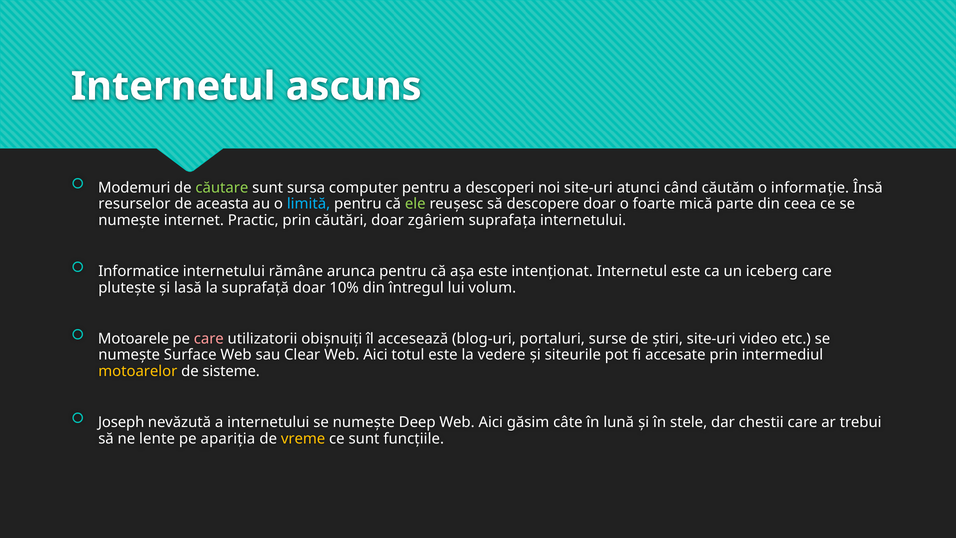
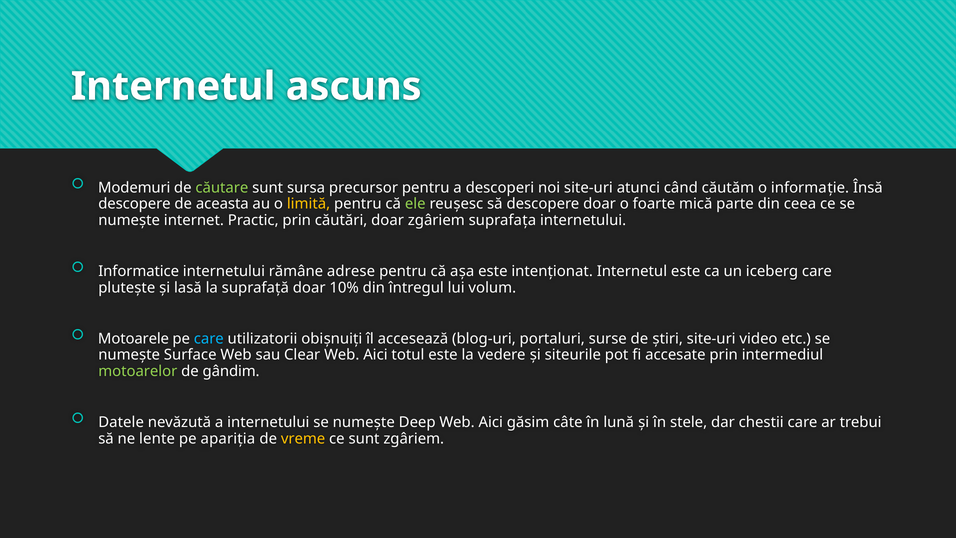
computer: computer -> precursor
resurselor at (134, 204): resurselor -> descopere
limită colour: light blue -> yellow
arunca: arunca -> adrese
care at (209, 339) colour: pink -> light blue
motoarelor colour: yellow -> light green
sisteme: sisteme -> gândim
Joseph: Joseph -> Datele
sunt funcţiile: funcţiile -> zgâriem
